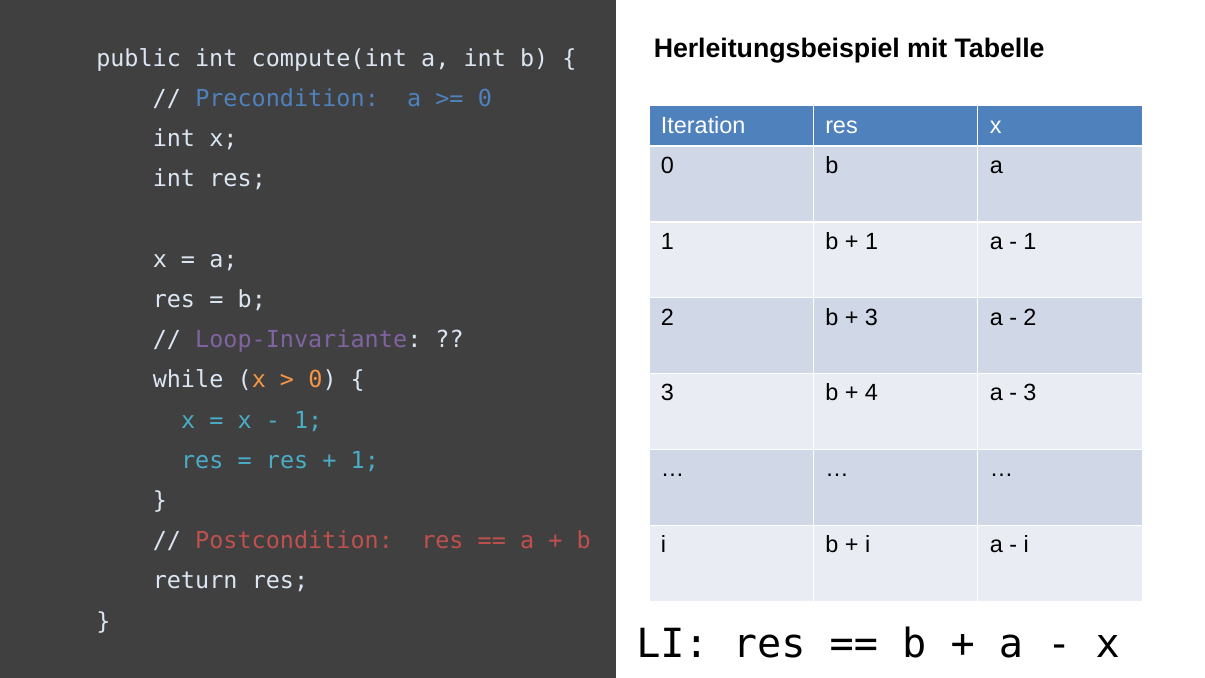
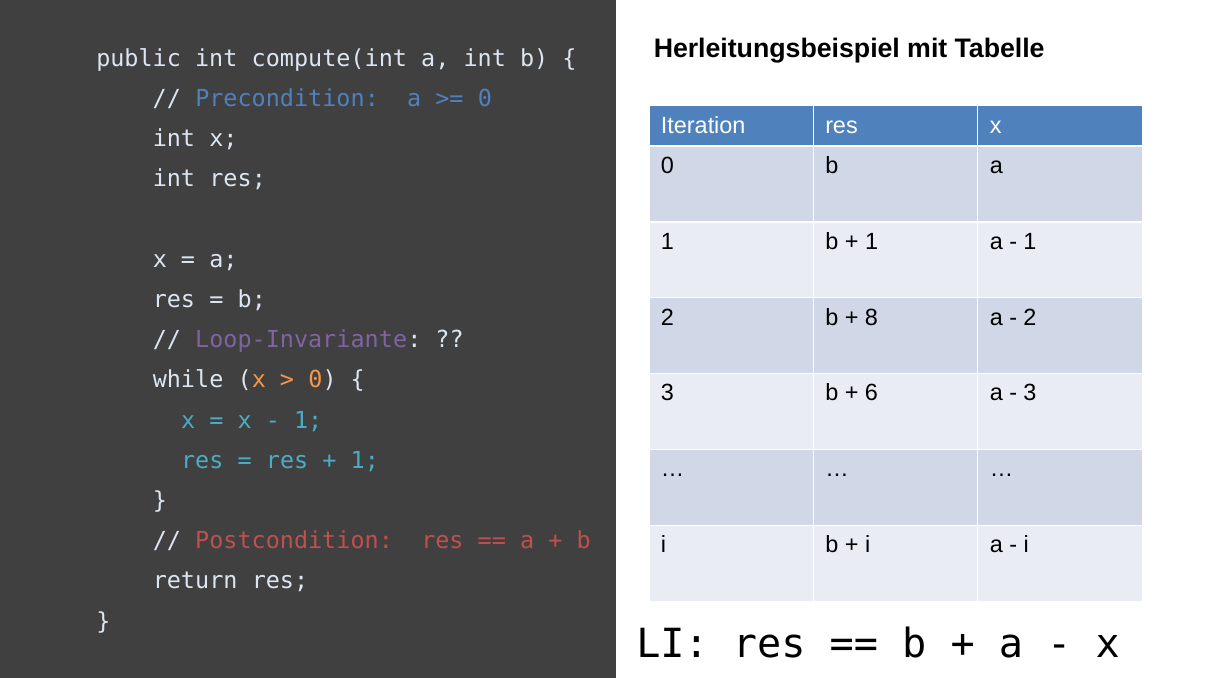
3 at (871, 317): 3 -> 8
4: 4 -> 6
